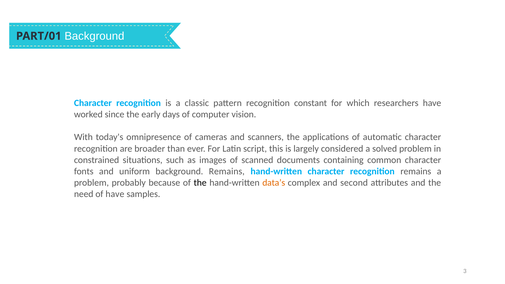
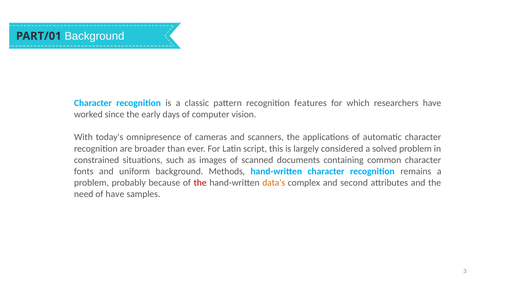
constant: constant -> features
background Remains: Remains -> Methods
the at (200, 183) colour: black -> red
